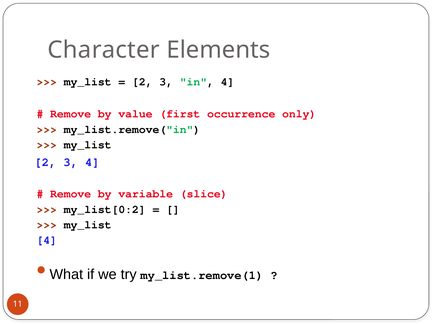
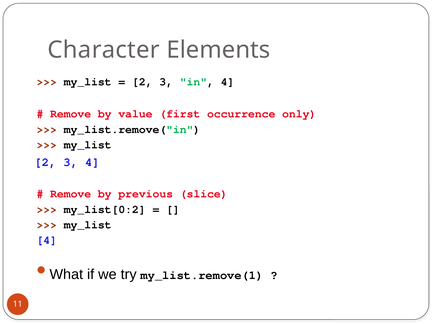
variable: variable -> previous
